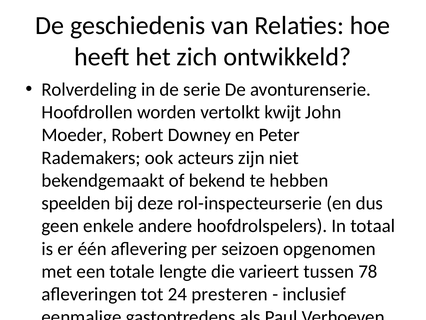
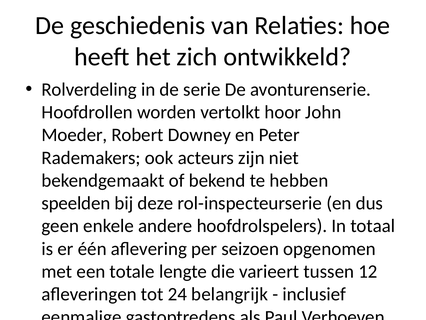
kwijt: kwijt -> hoor
78: 78 -> 12
presteren: presteren -> belangrijk
